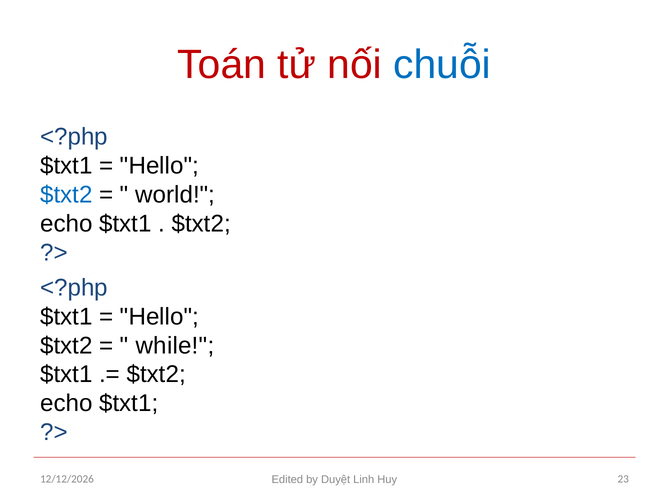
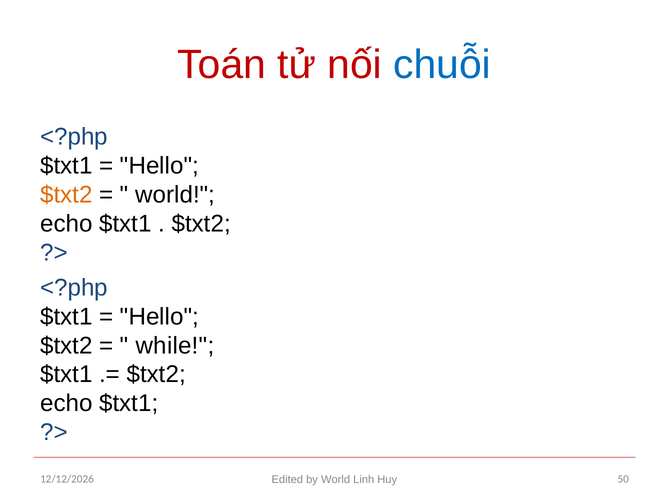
$txt2 at (66, 195) colour: blue -> orange
by Duyệt: Duyệt -> World
23: 23 -> 50
